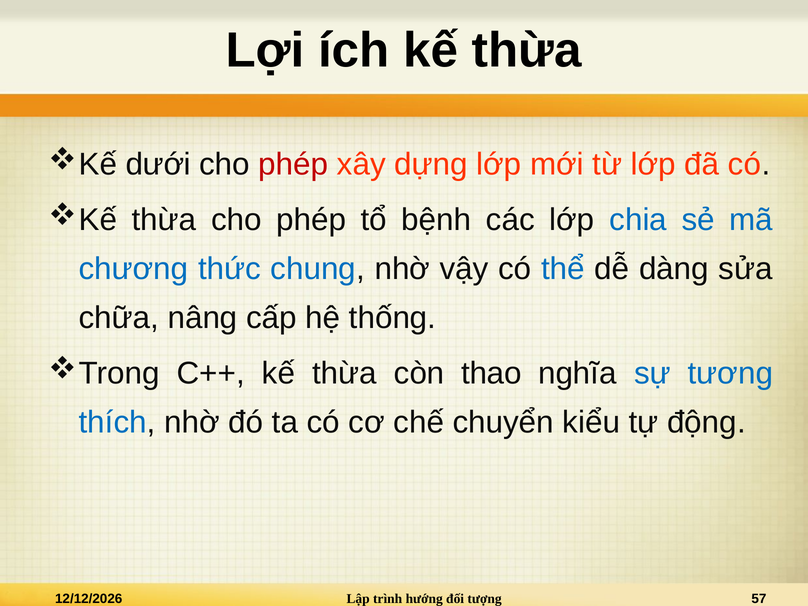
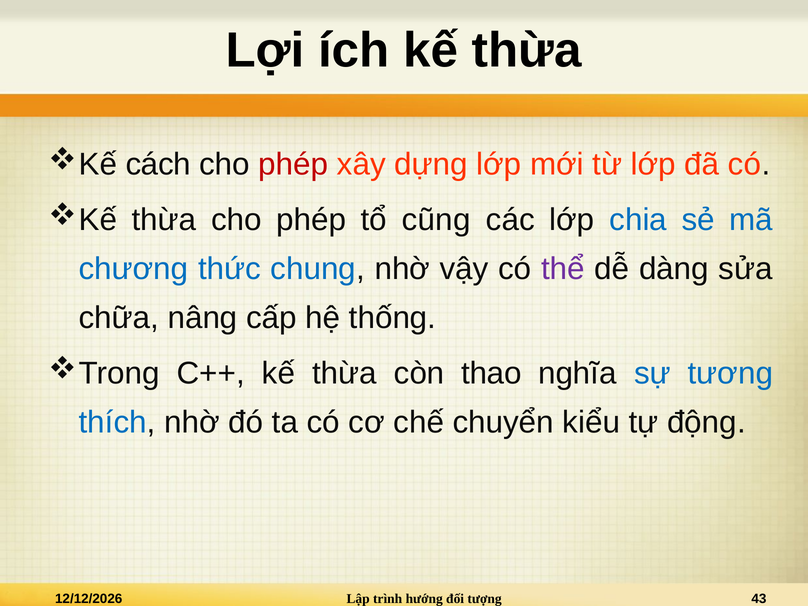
dưới: dưới -> cách
bệnh: bệnh -> cũng
thể colour: blue -> purple
57: 57 -> 43
